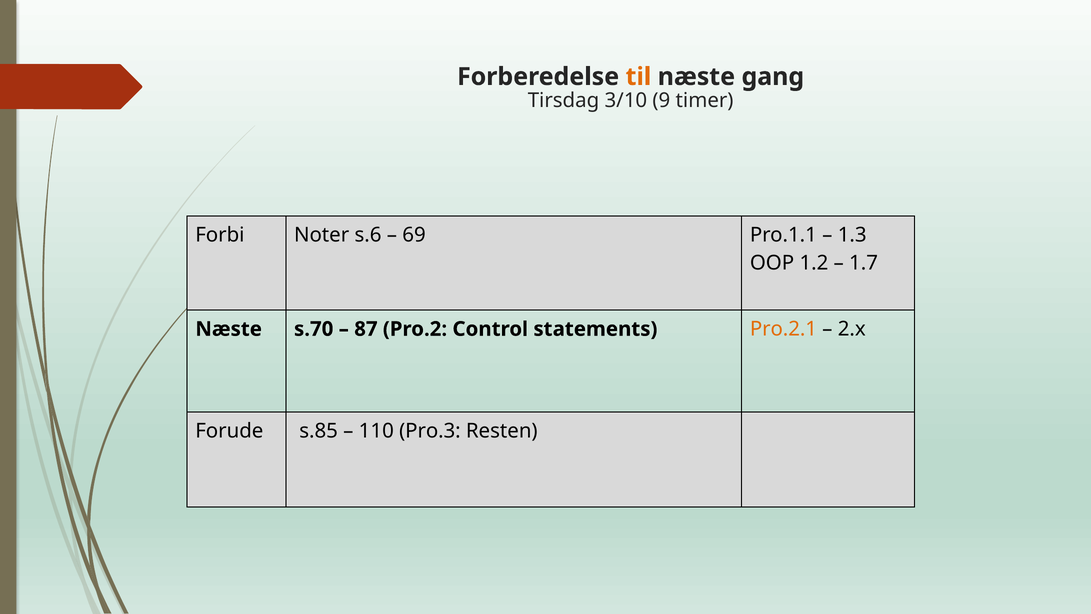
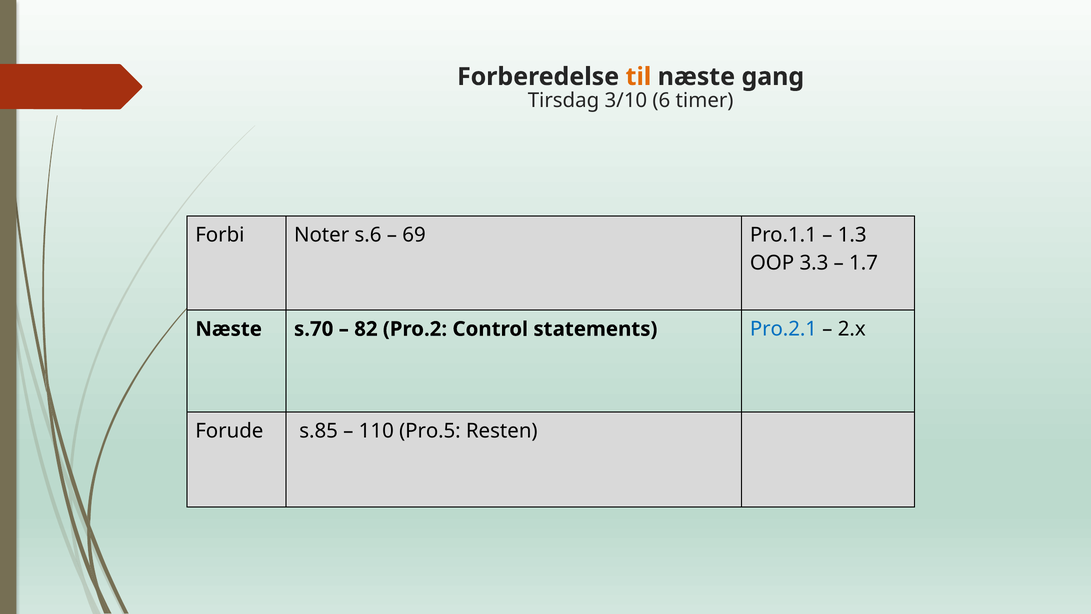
9: 9 -> 6
1.2: 1.2 -> 3.3
87: 87 -> 82
Pro.2.1 colour: orange -> blue
Pro.3: Pro.3 -> Pro.5
